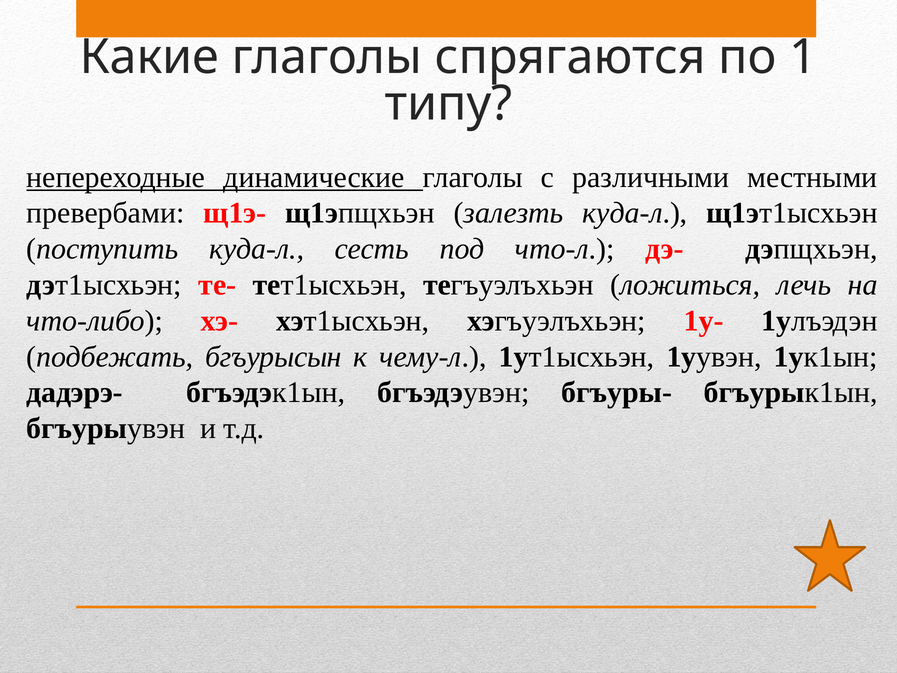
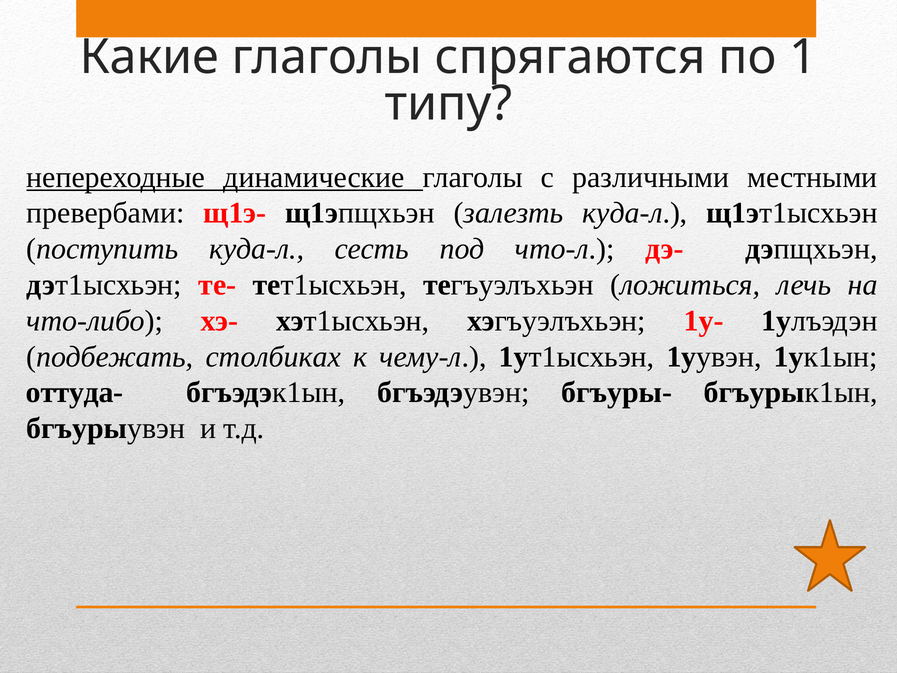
бгъурысын: бгъурысын -> столбиках
дадэрэ-: дадэрэ- -> оттуда-
